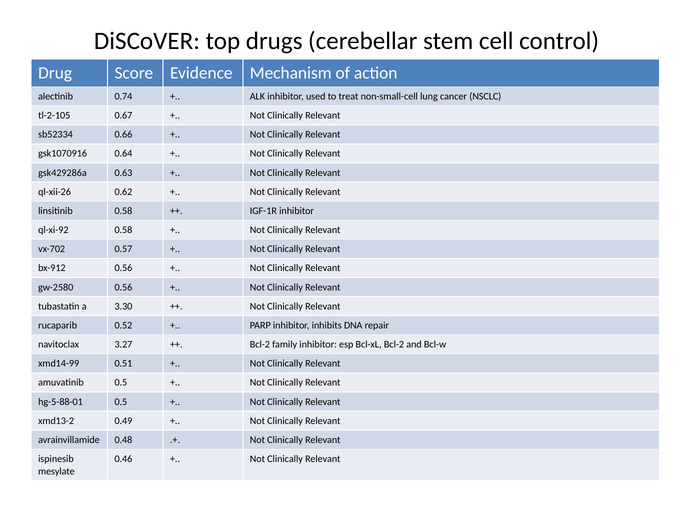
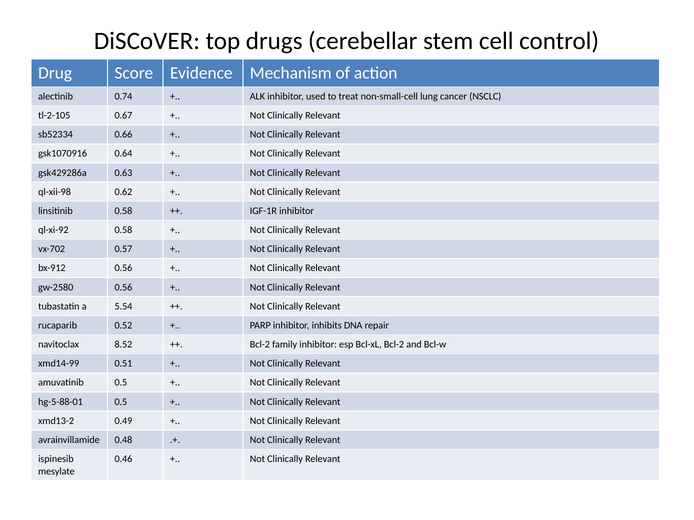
ql-xii-26: ql-xii-26 -> ql-xii-98
3.30: 3.30 -> 5.54
3.27: 3.27 -> 8.52
